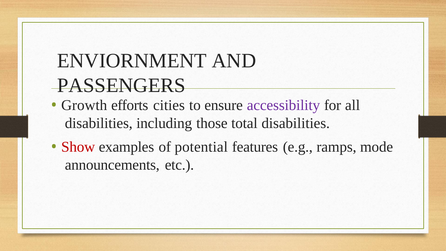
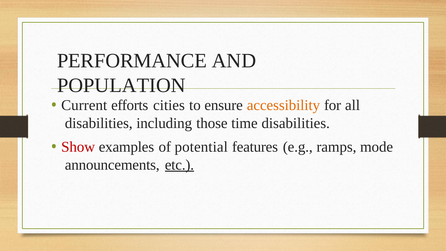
ENVIORNMENT: ENVIORNMENT -> PERFORMANCE
PASSENGERS: PASSENGERS -> POPULATION
Growth: Growth -> Current
accessibility colour: purple -> orange
total: total -> time
etc underline: none -> present
